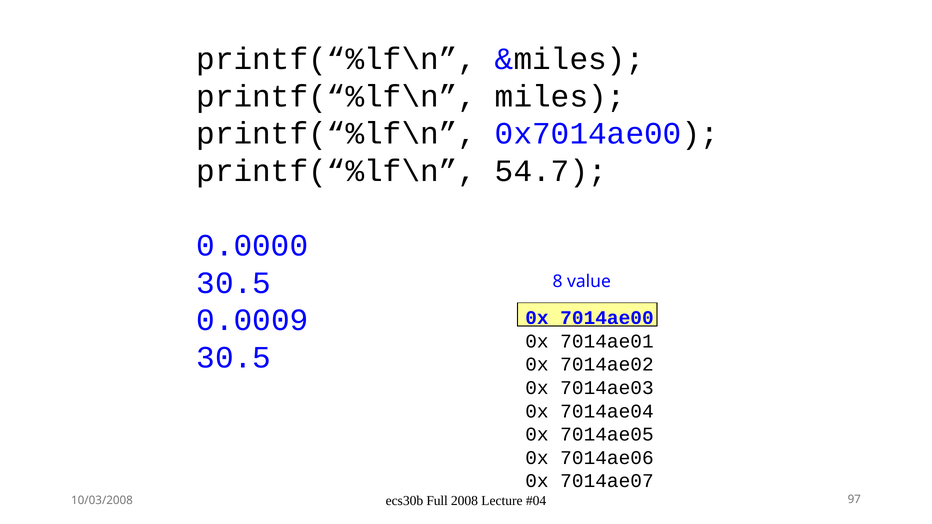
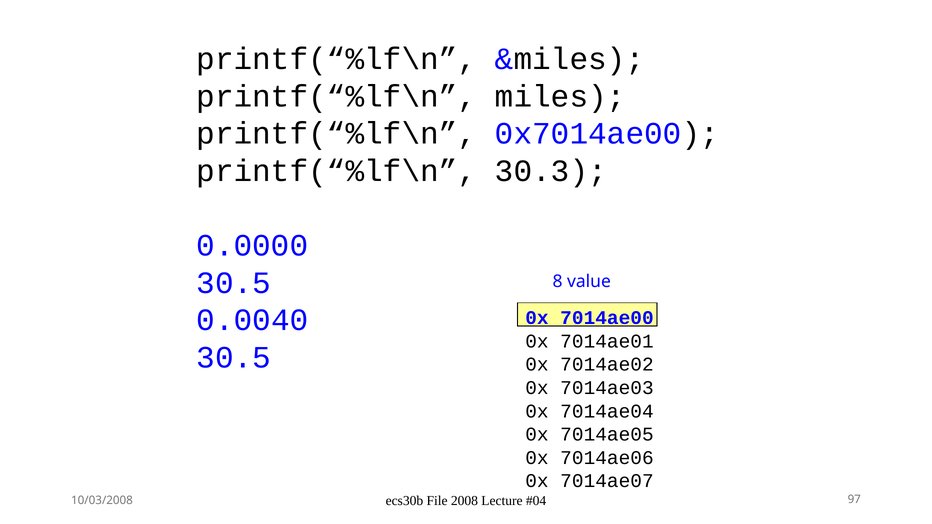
54.7: 54.7 -> 30.3
0.0009: 0.0009 -> 0.0040
Full: Full -> File
